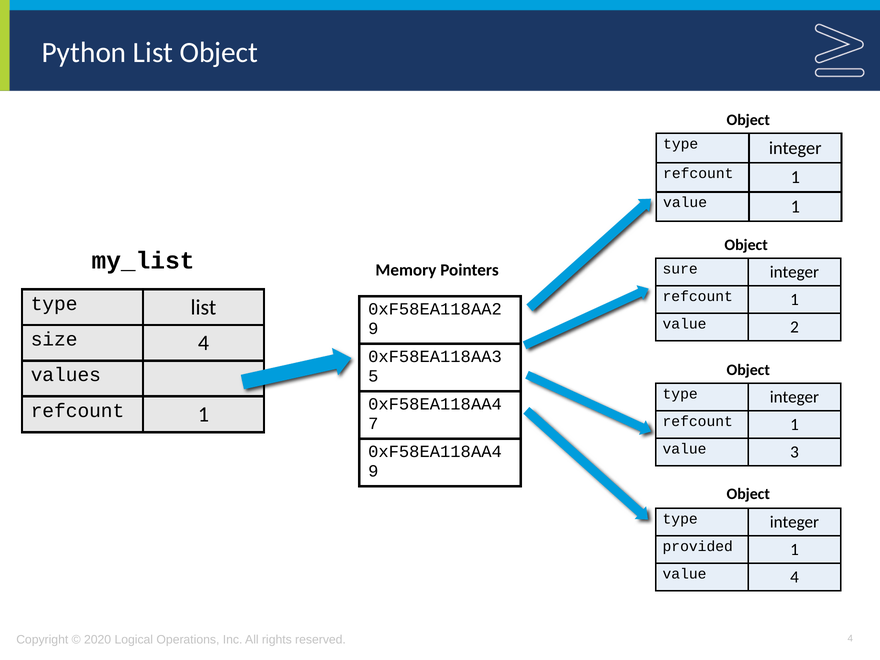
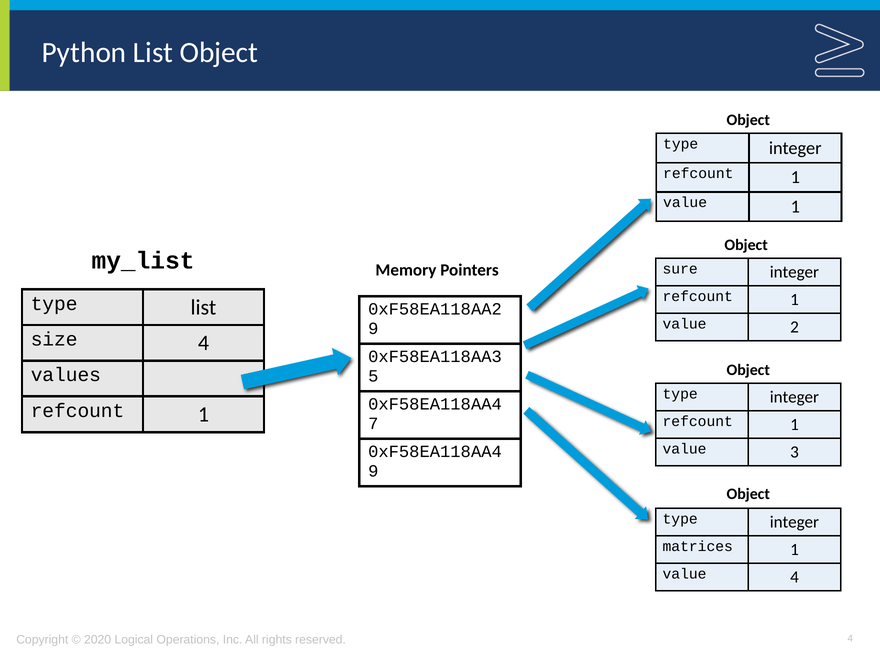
provided: provided -> matrices
